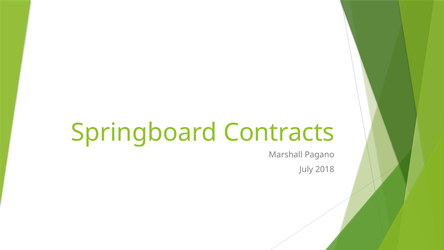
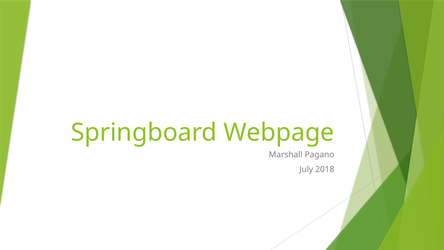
Contracts: Contracts -> Webpage
